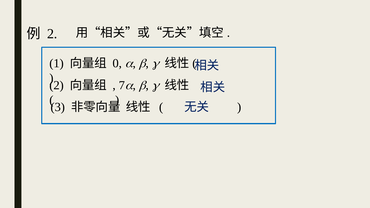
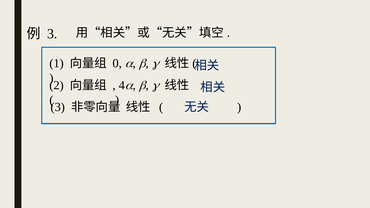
2 at (52, 34): 2 -> 3
7: 7 -> 4
